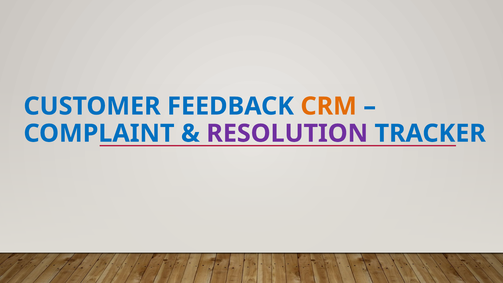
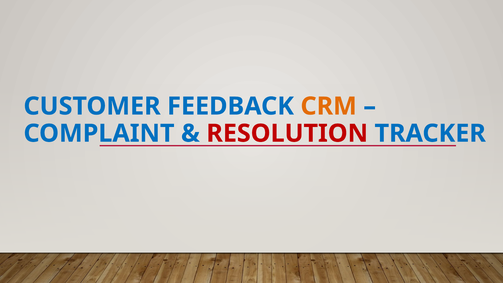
RESOLUTION colour: purple -> red
